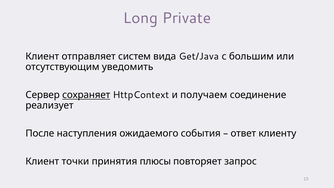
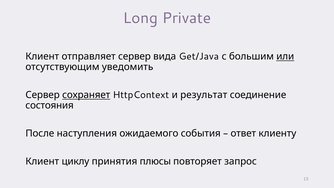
отправляет систем: систем -> сервер
или underline: none -> present
получаем: получаем -> результат
реализует: реализует -> состояния
точки: точки -> циклу
